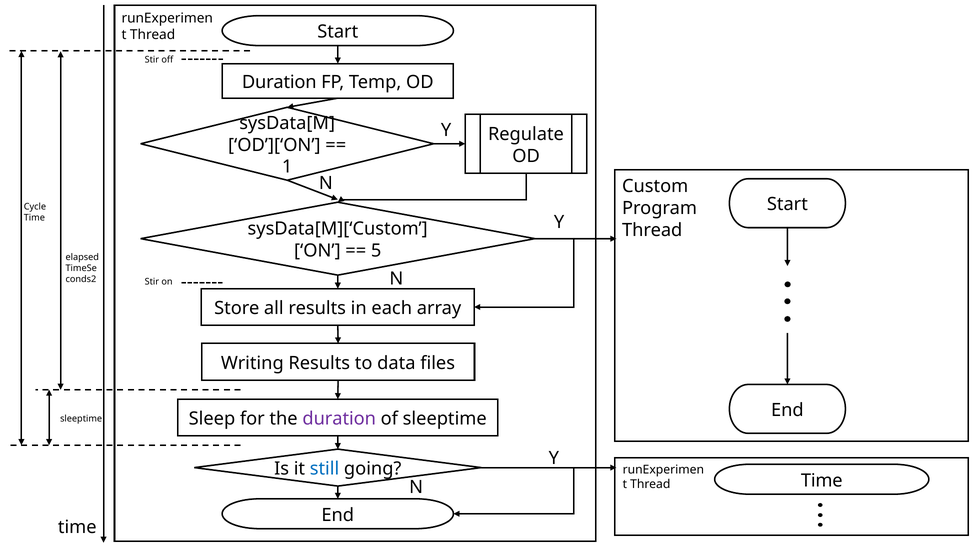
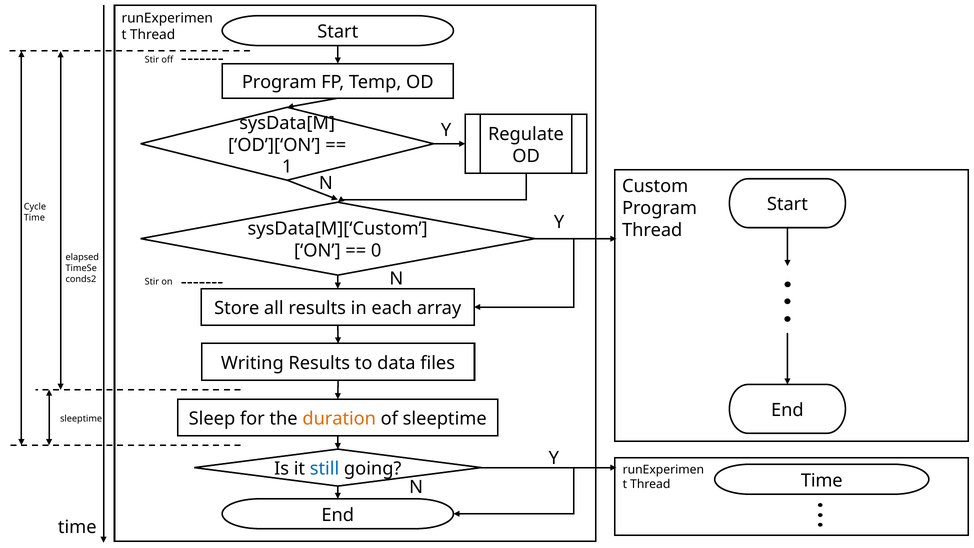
Duration at (279, 82): Duration -> Program
5: 5 -> 0
duration at (339, 419) colour: purple -> orange
